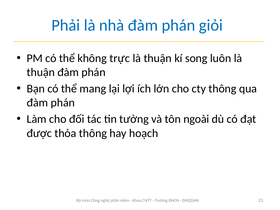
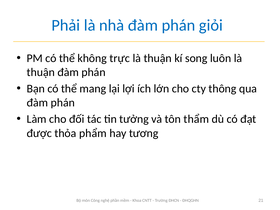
ngoài: ngoài -> thẩm
thỏa thông: thông -> phẩm
hoạch: hoạch -> tương
